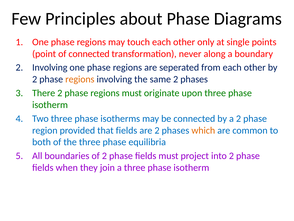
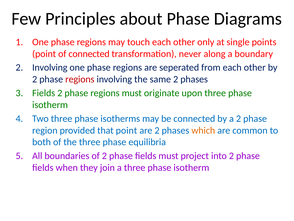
regions at (80, 79) colour: orange -> red
There at (44, 93): There -> Fields
that fields: fields -> point
